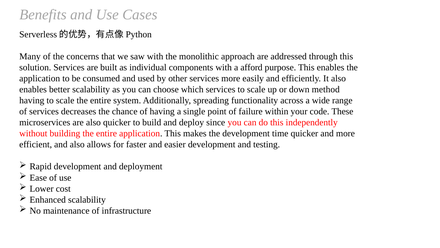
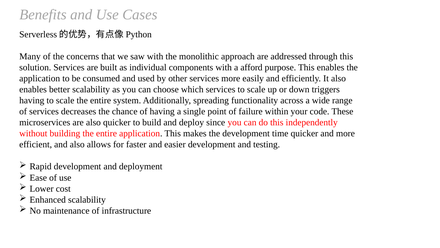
method: method -> triggers
